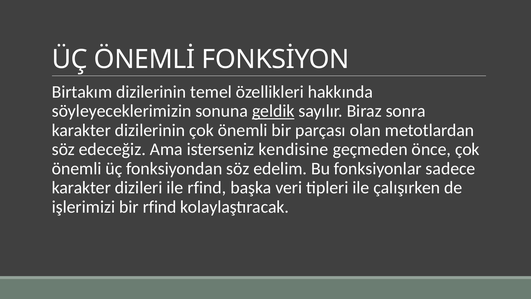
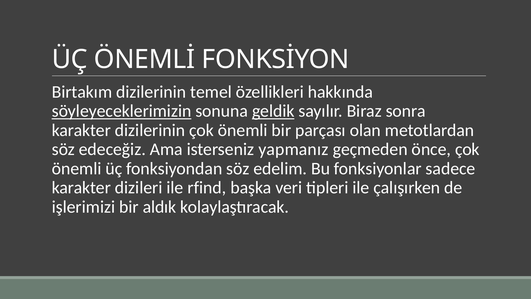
söyleyeceklerimizin underline: none -> present
kendisine: kendisine -> yapmanız
bir rfind: rfind -> aldık
